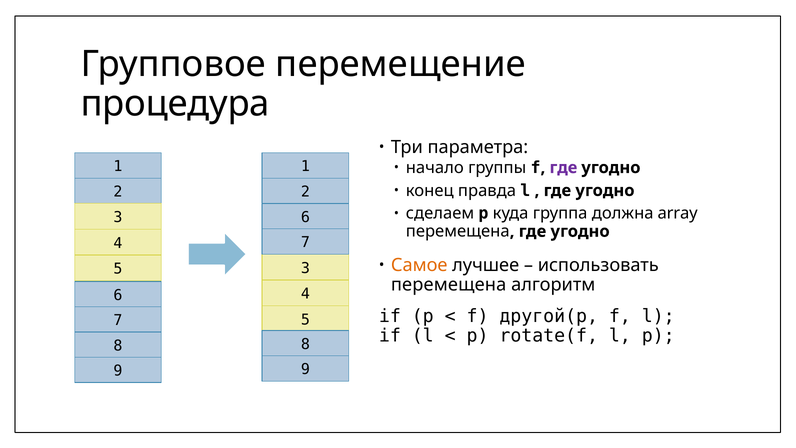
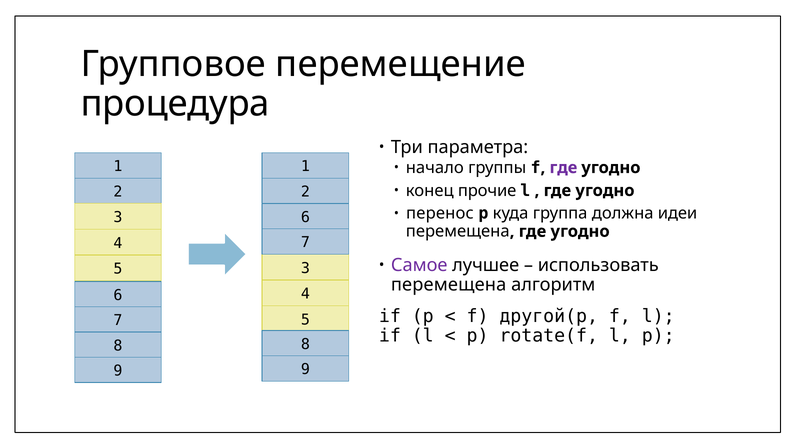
правда: правда -> прочие
сделаем: сделаем -> перенос
array: array -> идеи
Самое colour: orange -> purple
